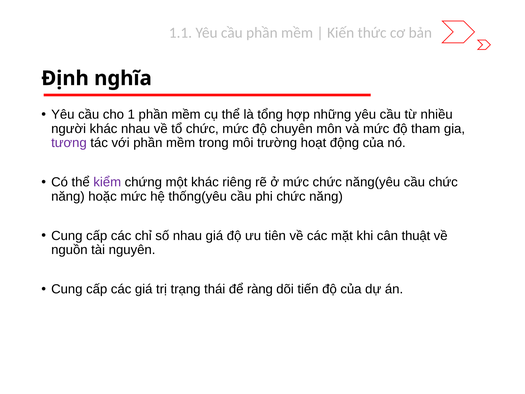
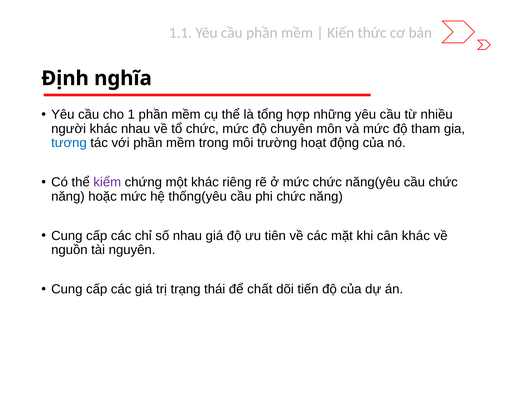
tương colour: purple -> blue
cân thuật: thuật -> khác
ràng: ràng -> chất
